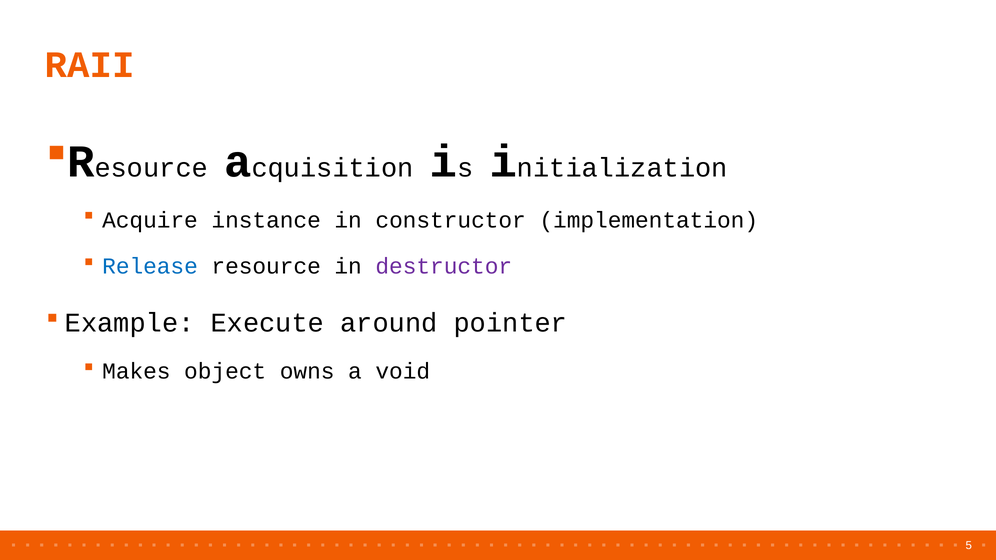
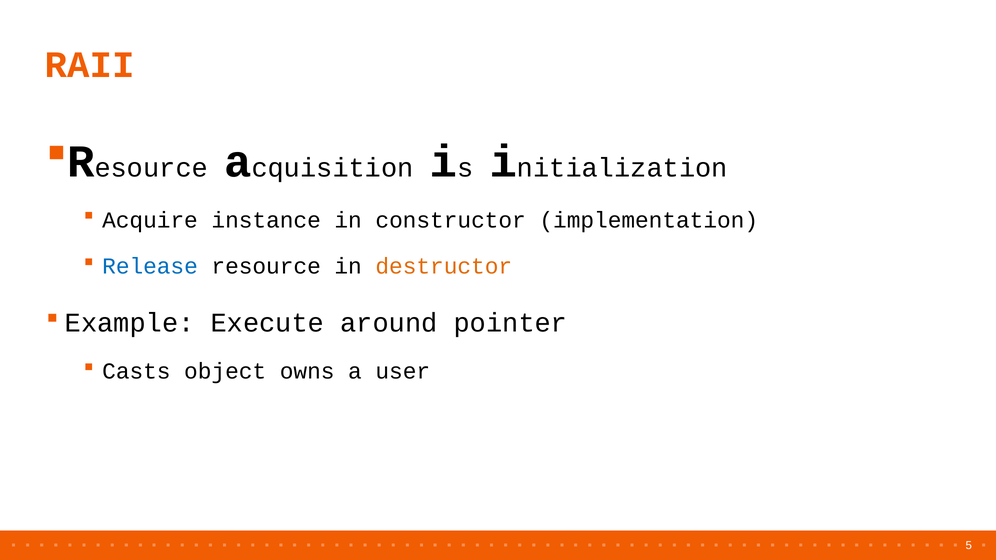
destructor colour: purple -> orange
Makes: Makes -> Casts
void: void -> user
